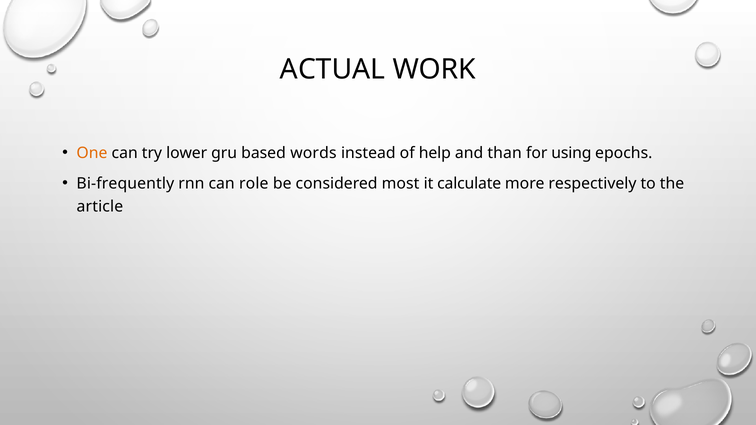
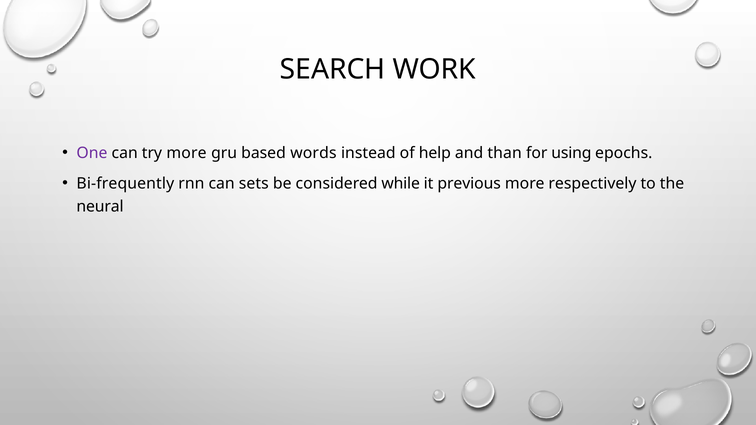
ACTUAL: ACTUAL -> SEARCH
One colour: orange -> purple
try lower: lower -> more
role: role -> sets
most: most -> while
calculate: calculate -> previous
article: article -> neural
